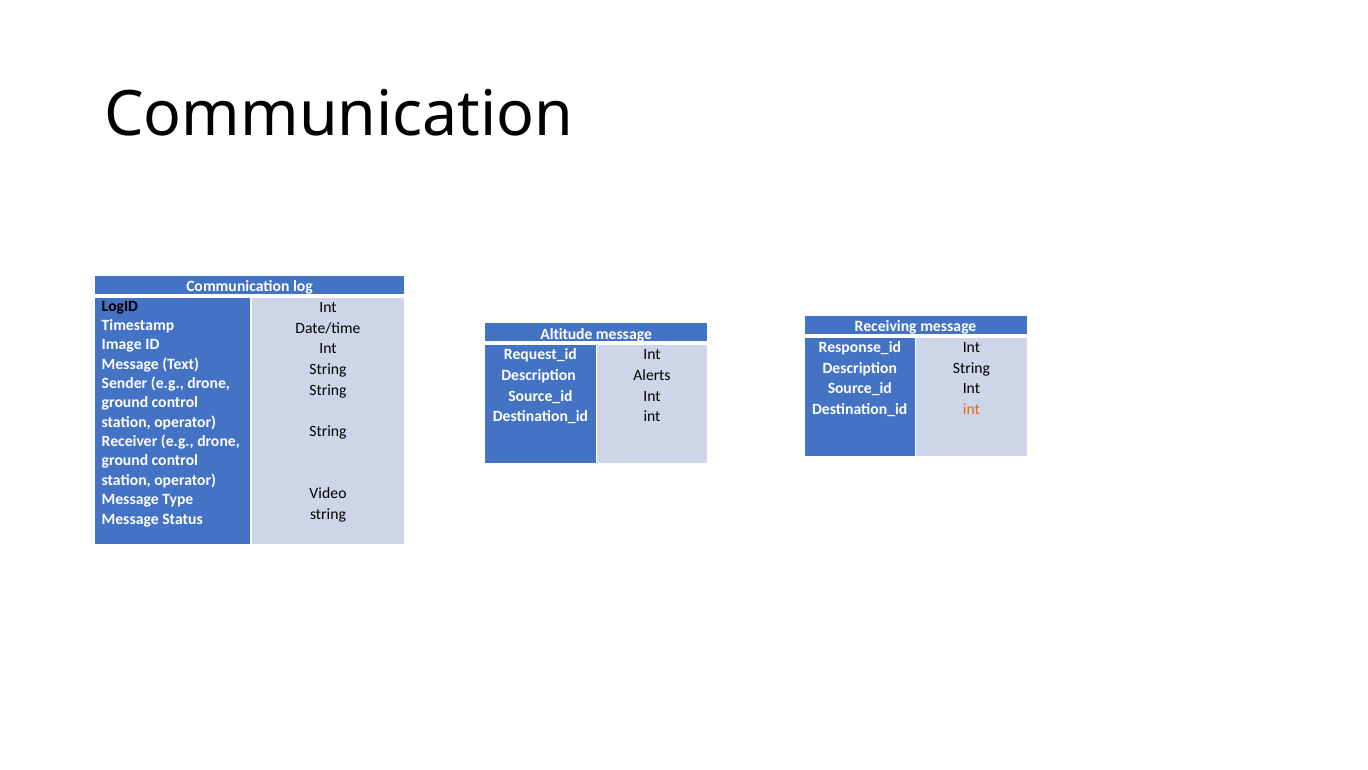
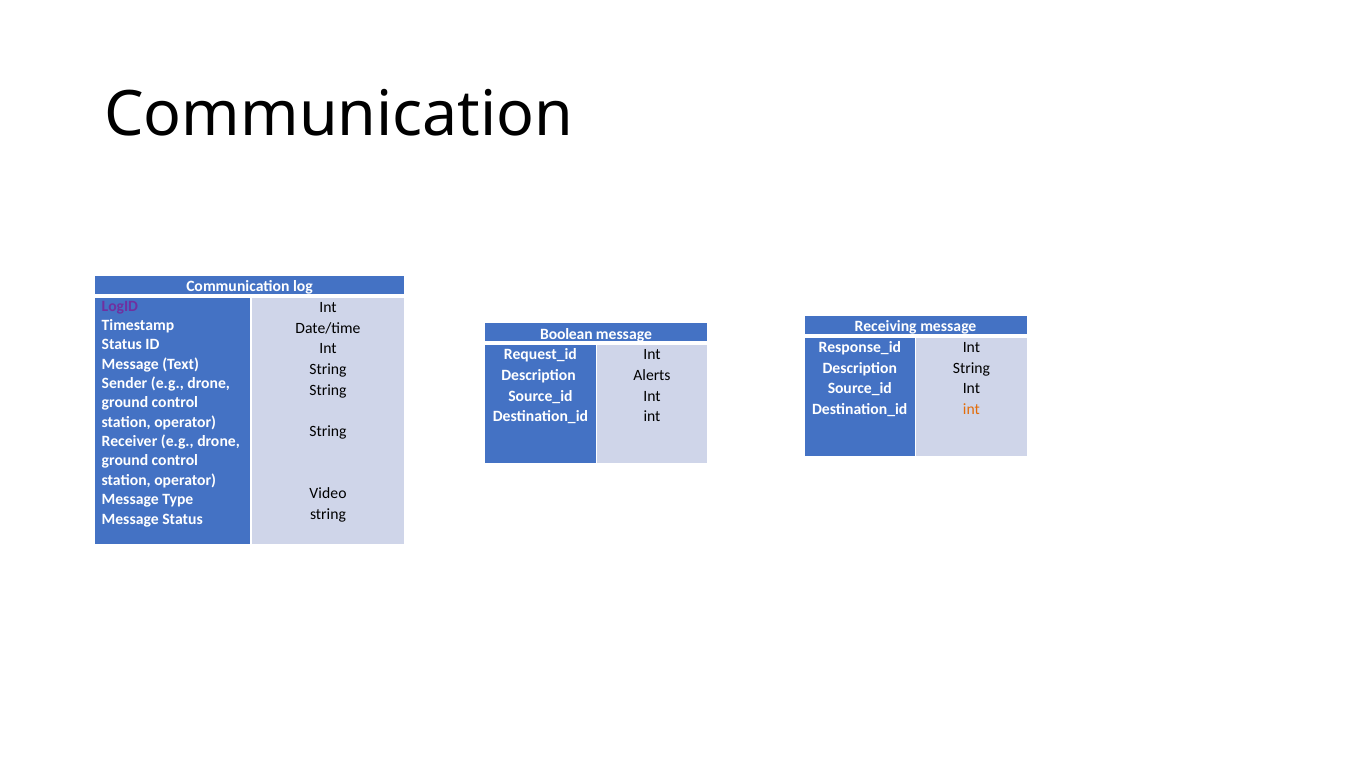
LogID colour: black -> purple
Altitude: Altitude -> Boolean
Image at (122, 344): Image -> Status
